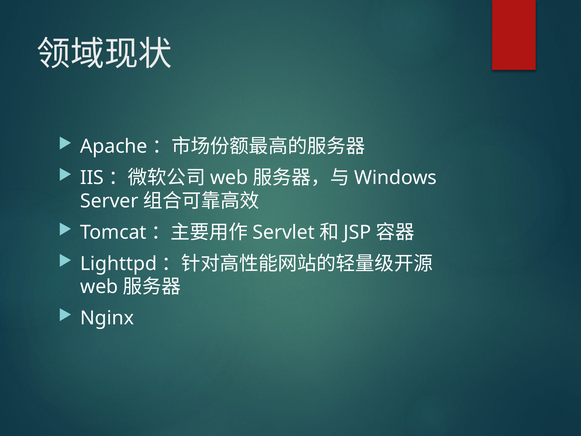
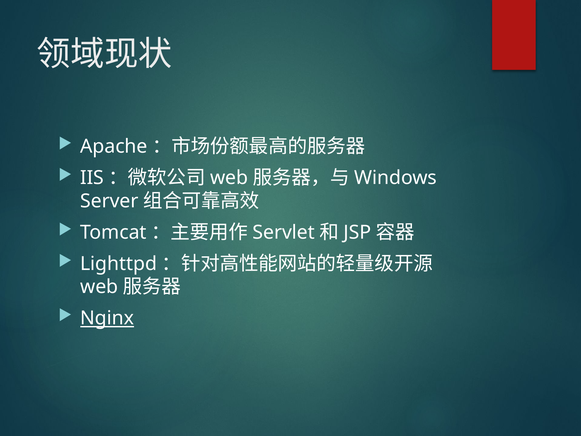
Nginx underline: none -> present
